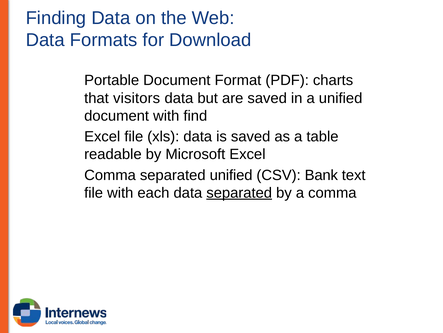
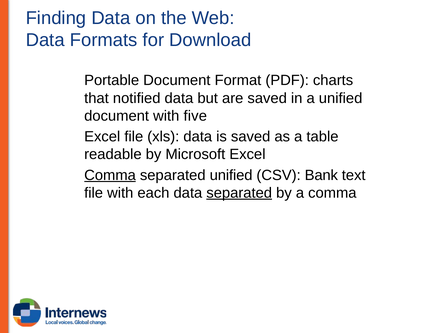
visitors: visitors -> notified
find: find -> five
Comma at (110, 175) underline: none -> present
